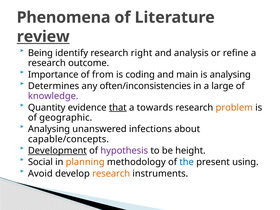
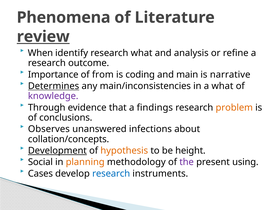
Being: Being -> When
research right: right -> what
is analysing: analysing -> narrative
Determines underline: none -> present
often/inconsistencies: often/inconsistencies -> main/inconsistencies
a large: large -> what
Quantity: Quantity -> Through
that underline: present -> none
towards: towards -> findings
geographic: geographic -> conclusions
Analysing at (49, 129): Analysing -> Observes
capable/concepts: capable/concepts -> collation/concepts
hypothesis colour: purple -> orange
the colour: blue -> purple
Avoid: Avoid -> Cases
research at (111, 174) colour: orange -> blue
